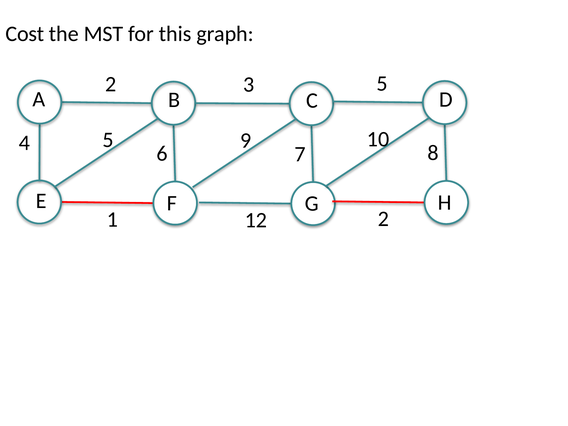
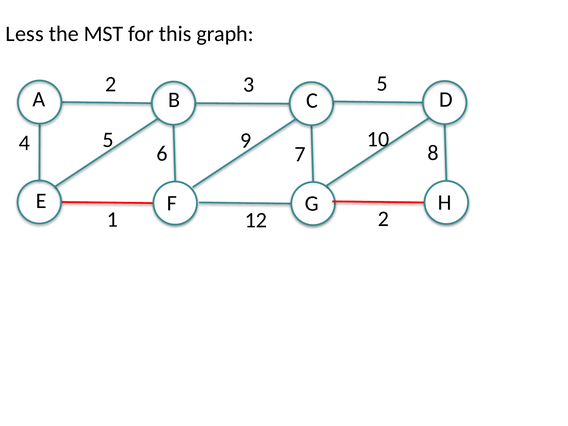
Cost: Cost -> Less
